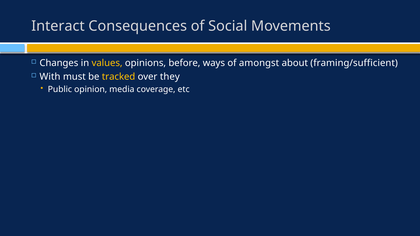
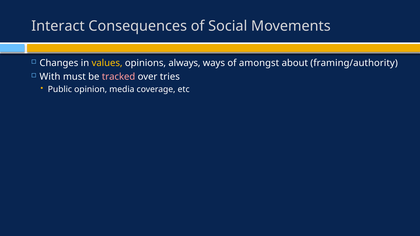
before: before -> always
framing/sufficient: framing/sufficient -> framing/authority
tracked colour: yellow -> pink
they: they -> tries
